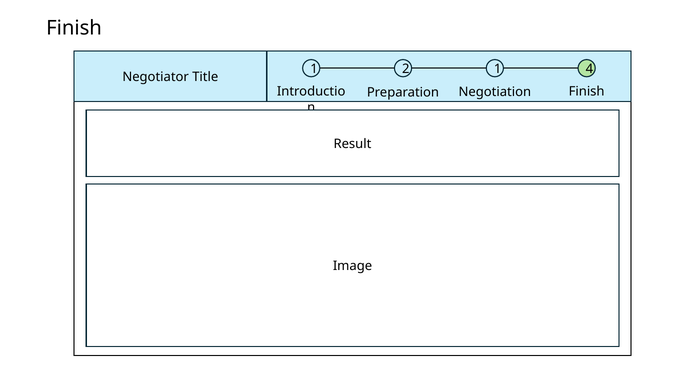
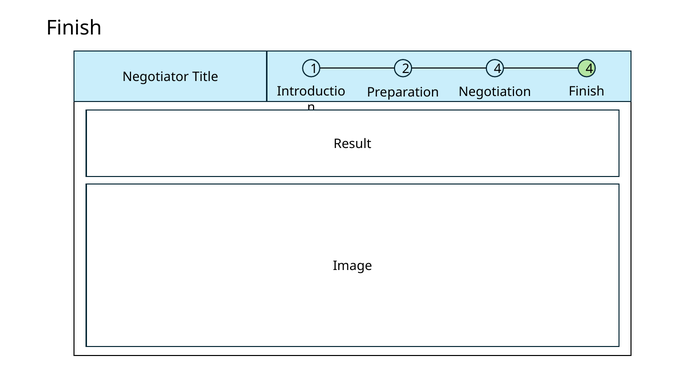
2 1: 1 -> 4
